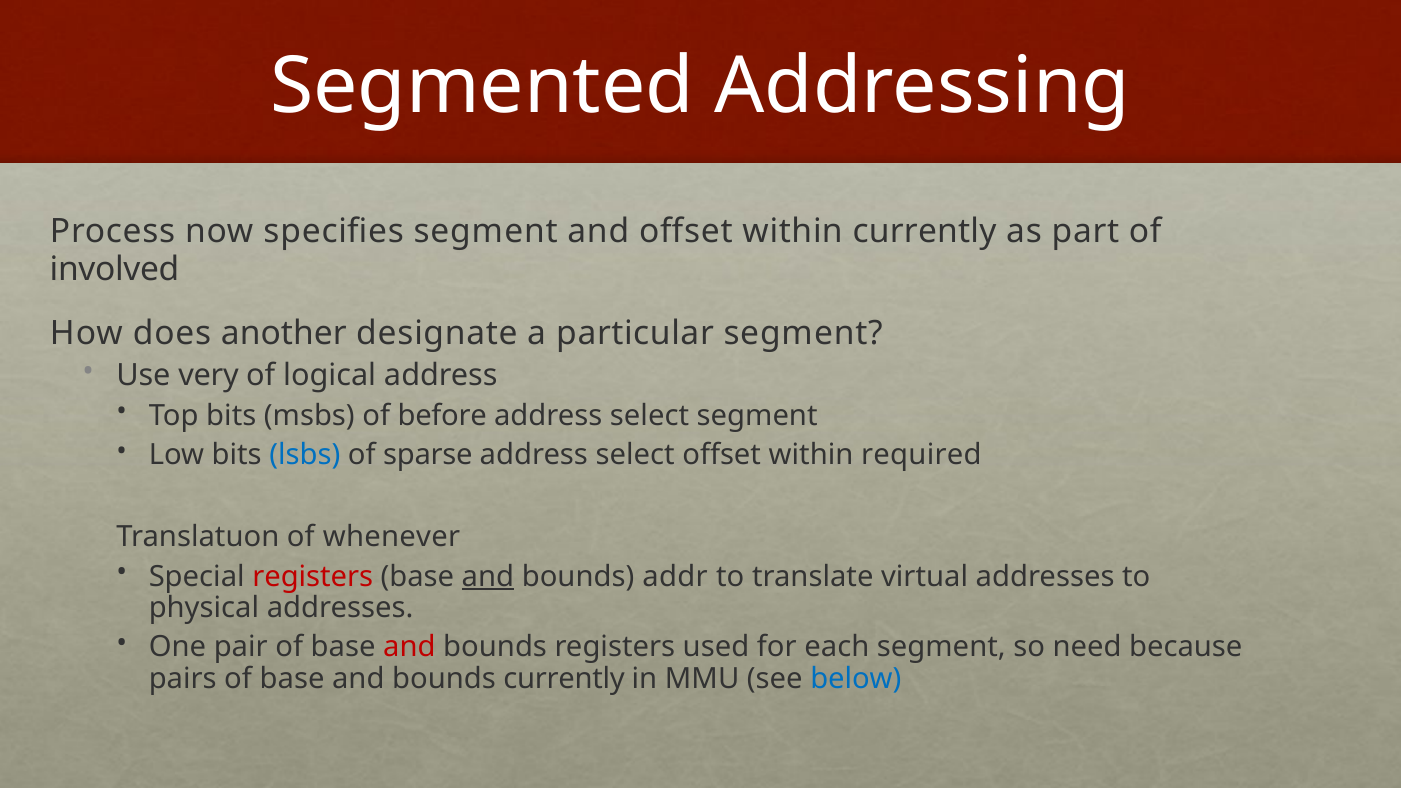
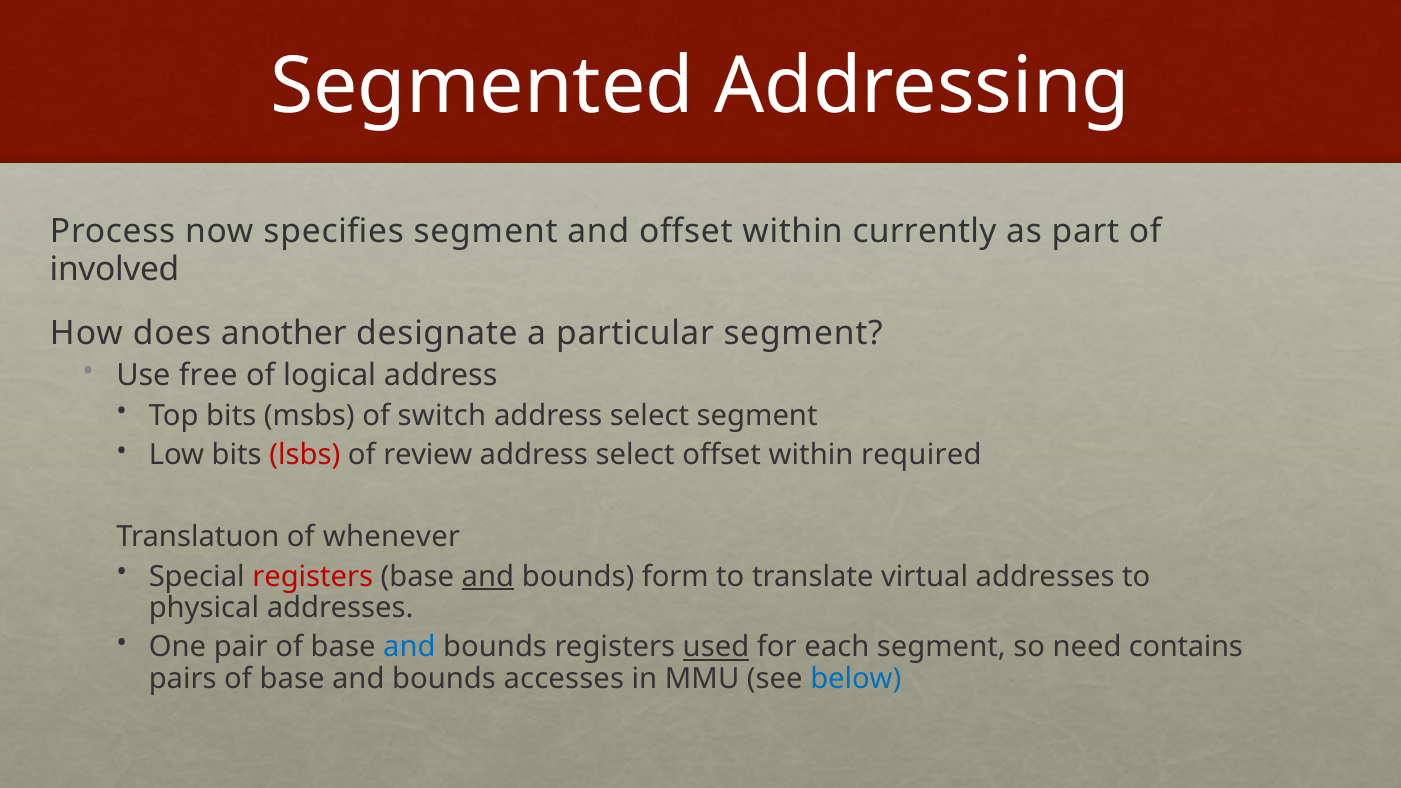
very: very -> free
before: before -> switch
lsbs colour: blue -> red
sparse: sparse -> review
addr: addr -> form
and at (409, 647) colour: red -> blue
used underline: none -> present
because: because -> contains
bounds currently: currently -> accesses
